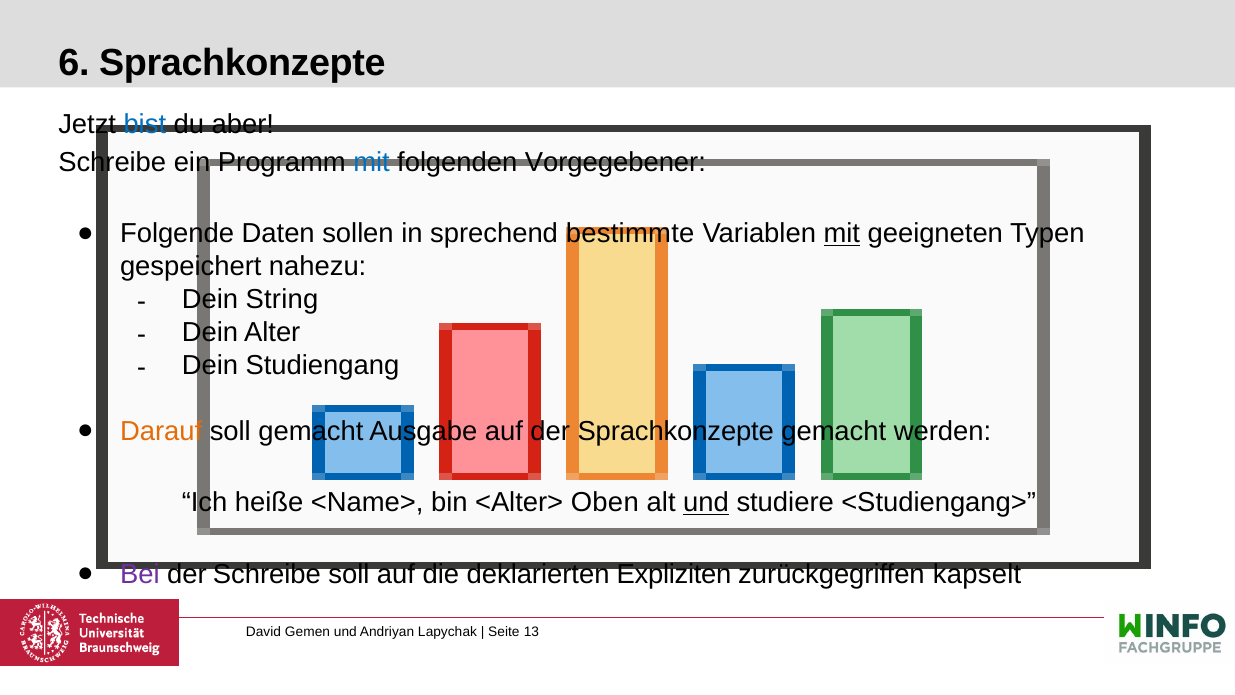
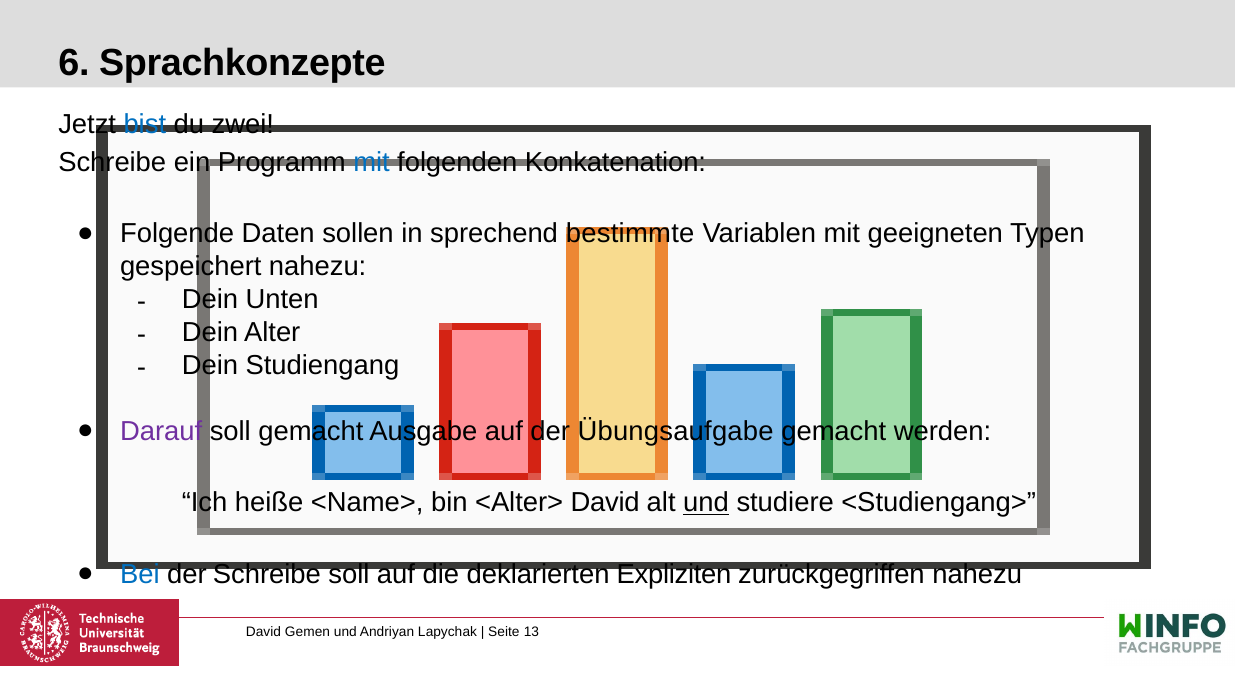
aber: aber -> zwei
Vorgegebener: Vorgegebener -> Konkatenation
mit at (842, 234) underline: present -> none
String: String -> Unten
Darauf colour: orange -> purple
der Sprachkonzepte: Sprachkonzepte -> Übungsaufgabe
<Alter> Oben: Oben -> David
Bei colour: purple -> blue
zurückgegriffen kapselt: kapselt -> nahezu
